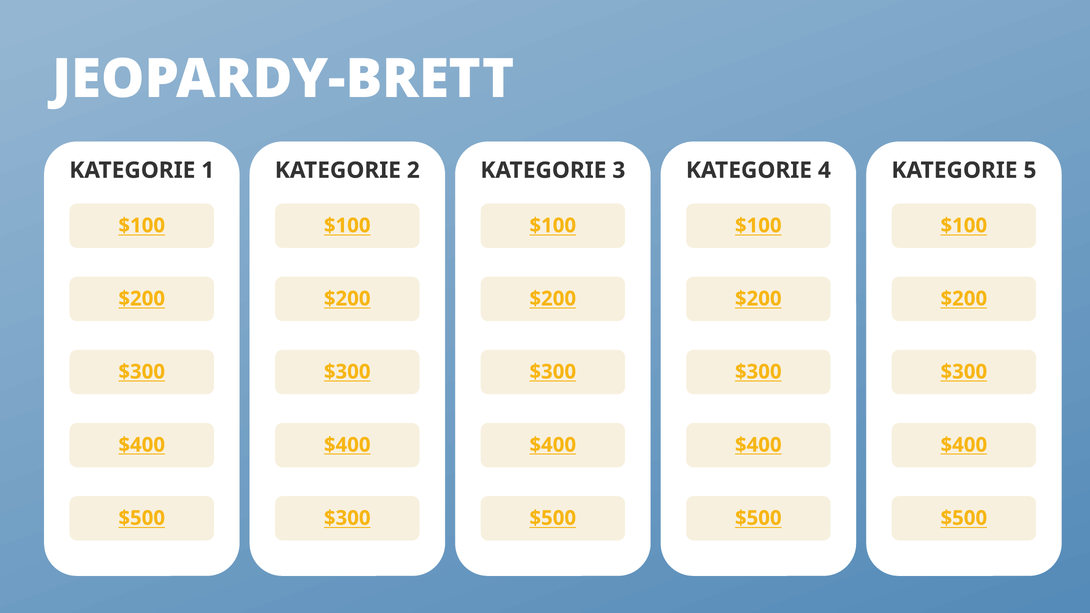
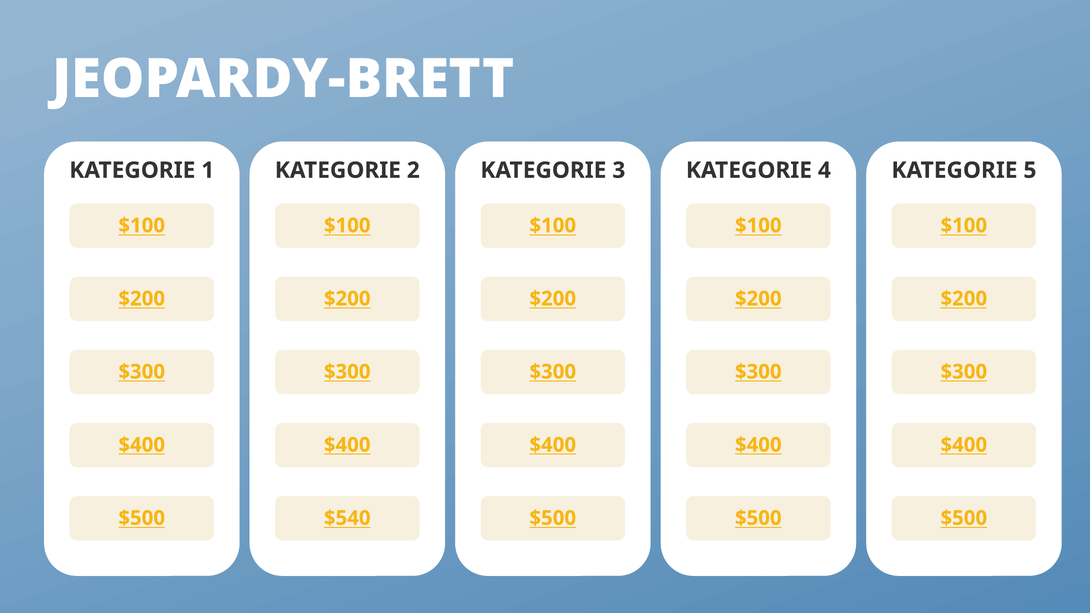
$300 at (347, 518): $300 -> $540
